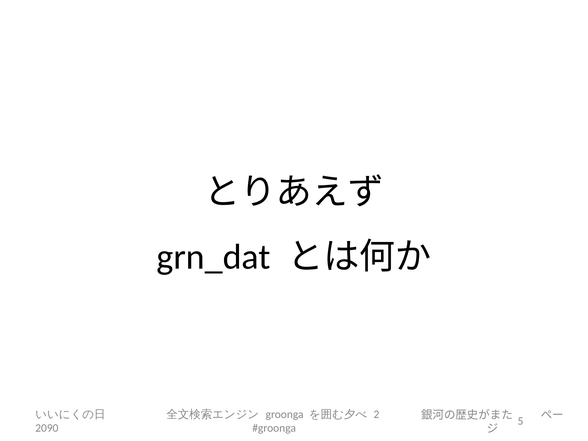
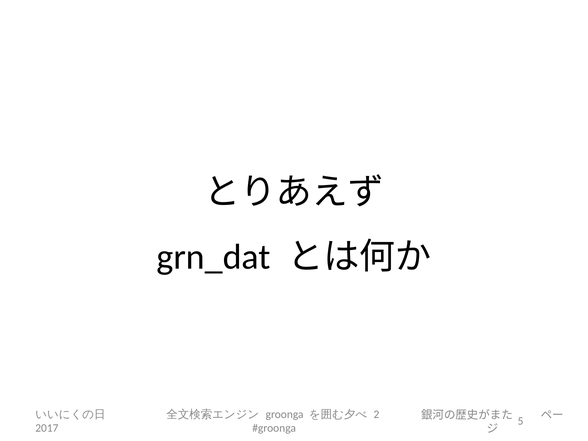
2090: 2090 -> 2017
